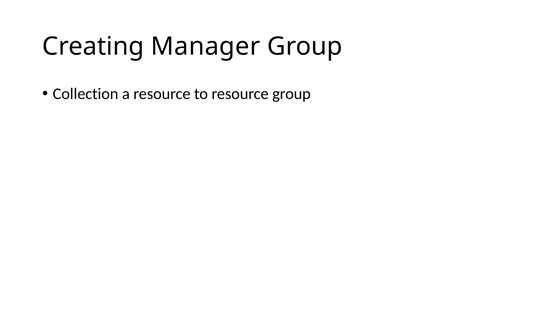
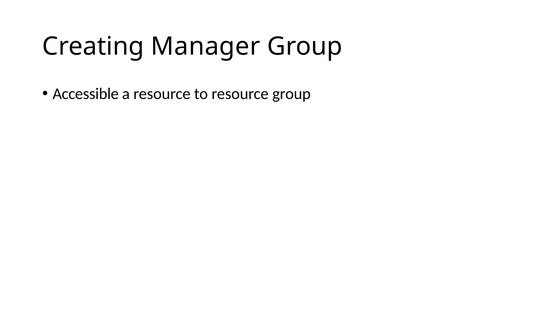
Collection: Collection -> Accessible
